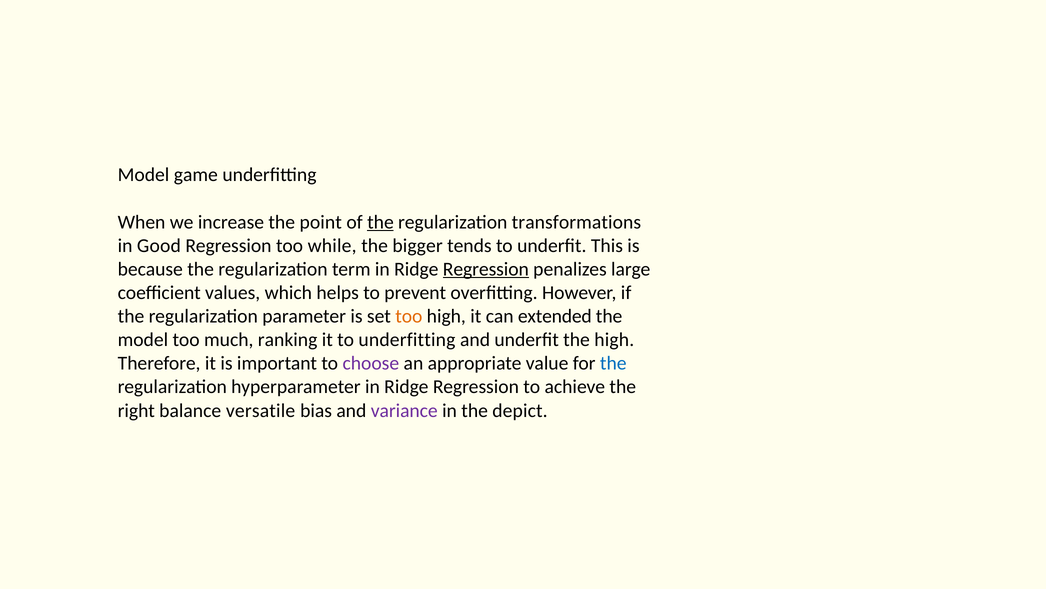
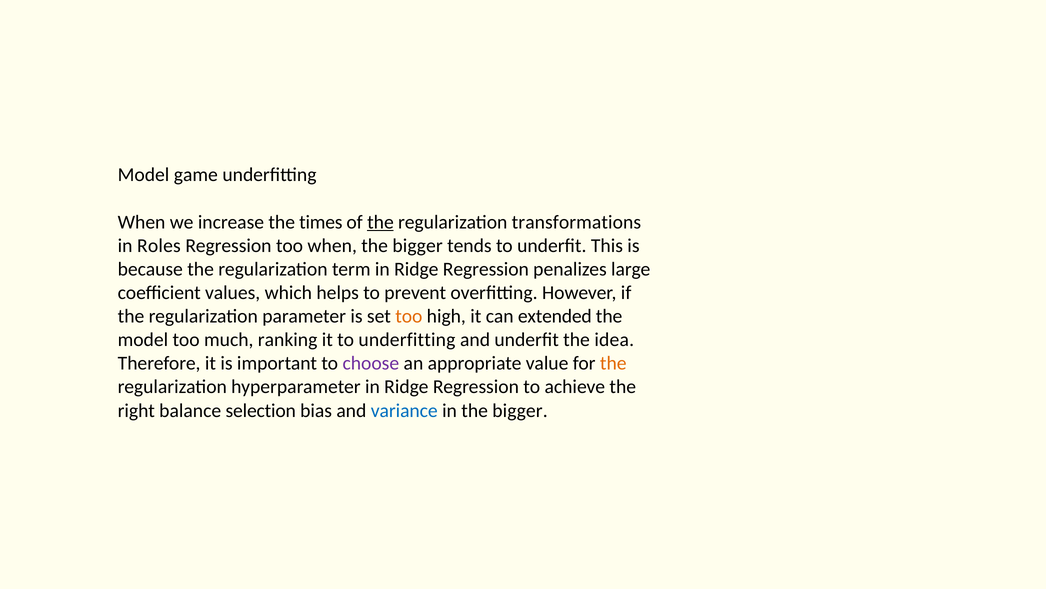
point: point -> times
Good: Good -> Roles
too while: while -> when
Regression at (486, 269) underline: present -> none
the high: high -> idea
the at (613, 363) colour: blue -> orange
versatile: versatile -> selection
variance colour: purple -> blue
in the depict: depict -> bigger
